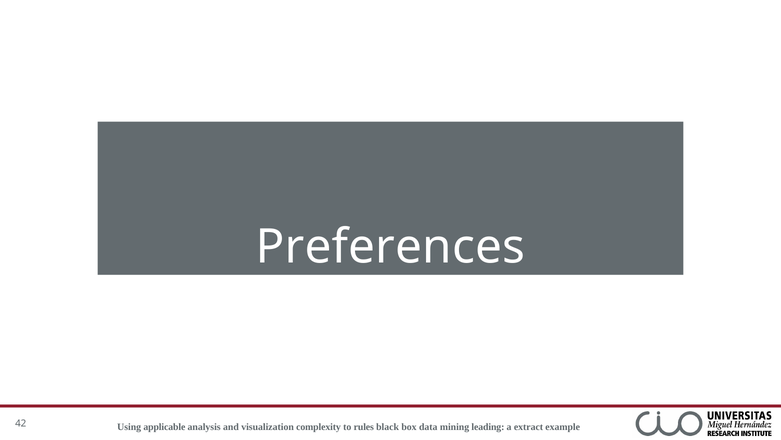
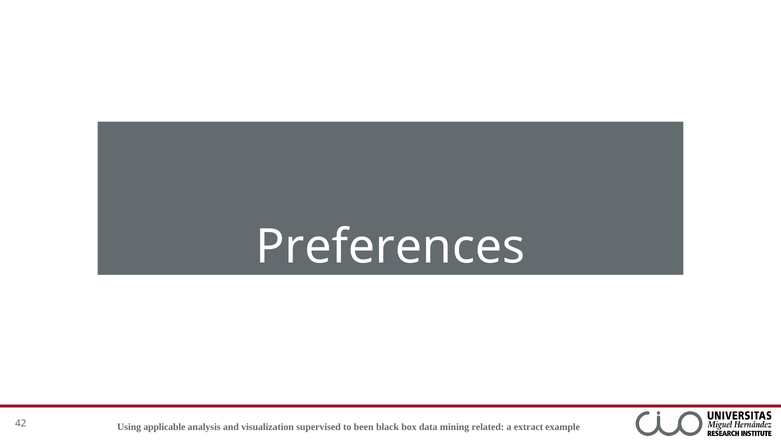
complexity: complexity -> supervised
rules: rules -> been
leading: leading -> related
